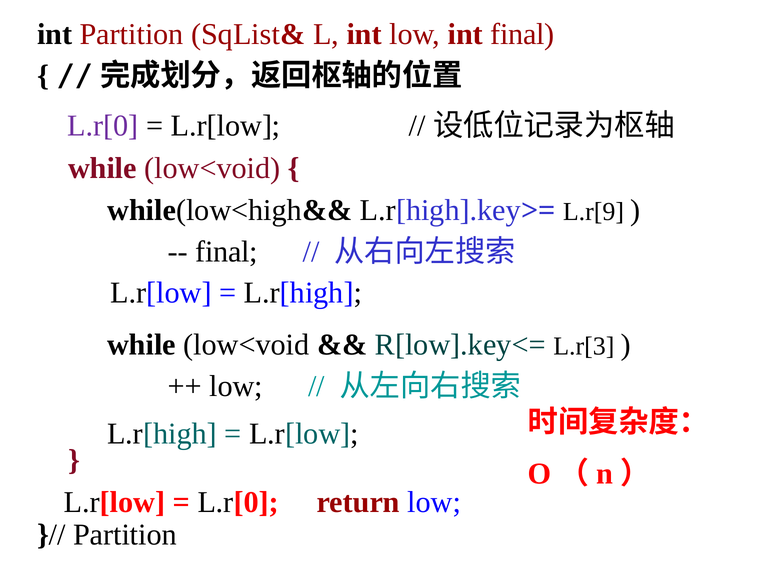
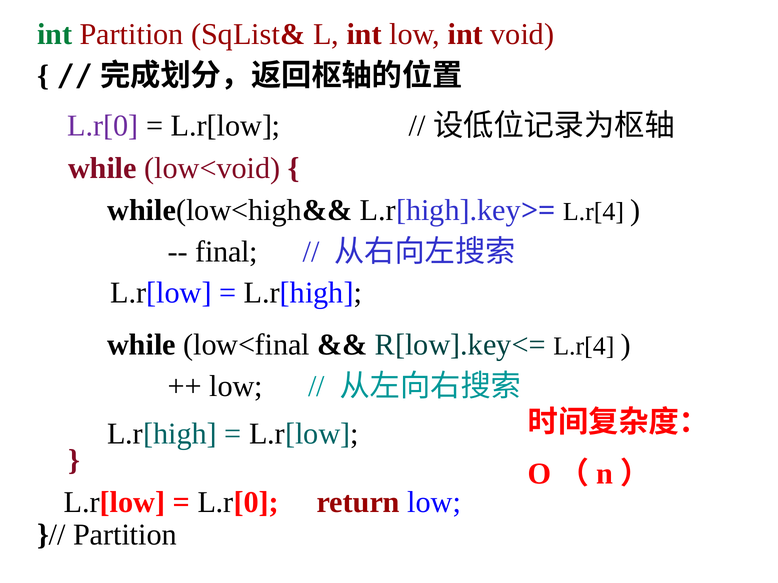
int at (55, 34) colour: black -> green
int final: final -> void
L.r[high].key>= L.r[9: L.r[9 -> L.r[4
low<void at (246, 345): low<void -> low<final
R[low].key<= L.r[3: L.r[3 -> L.r[4
